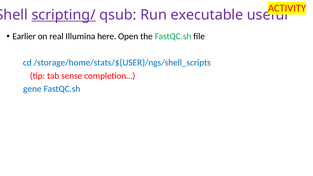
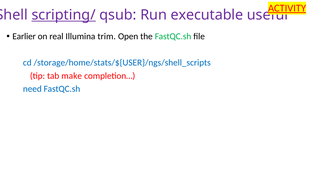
ACTIVITY underline: none -> present
here: here -> trim
sense: sense -> make
gene: gene -> need
